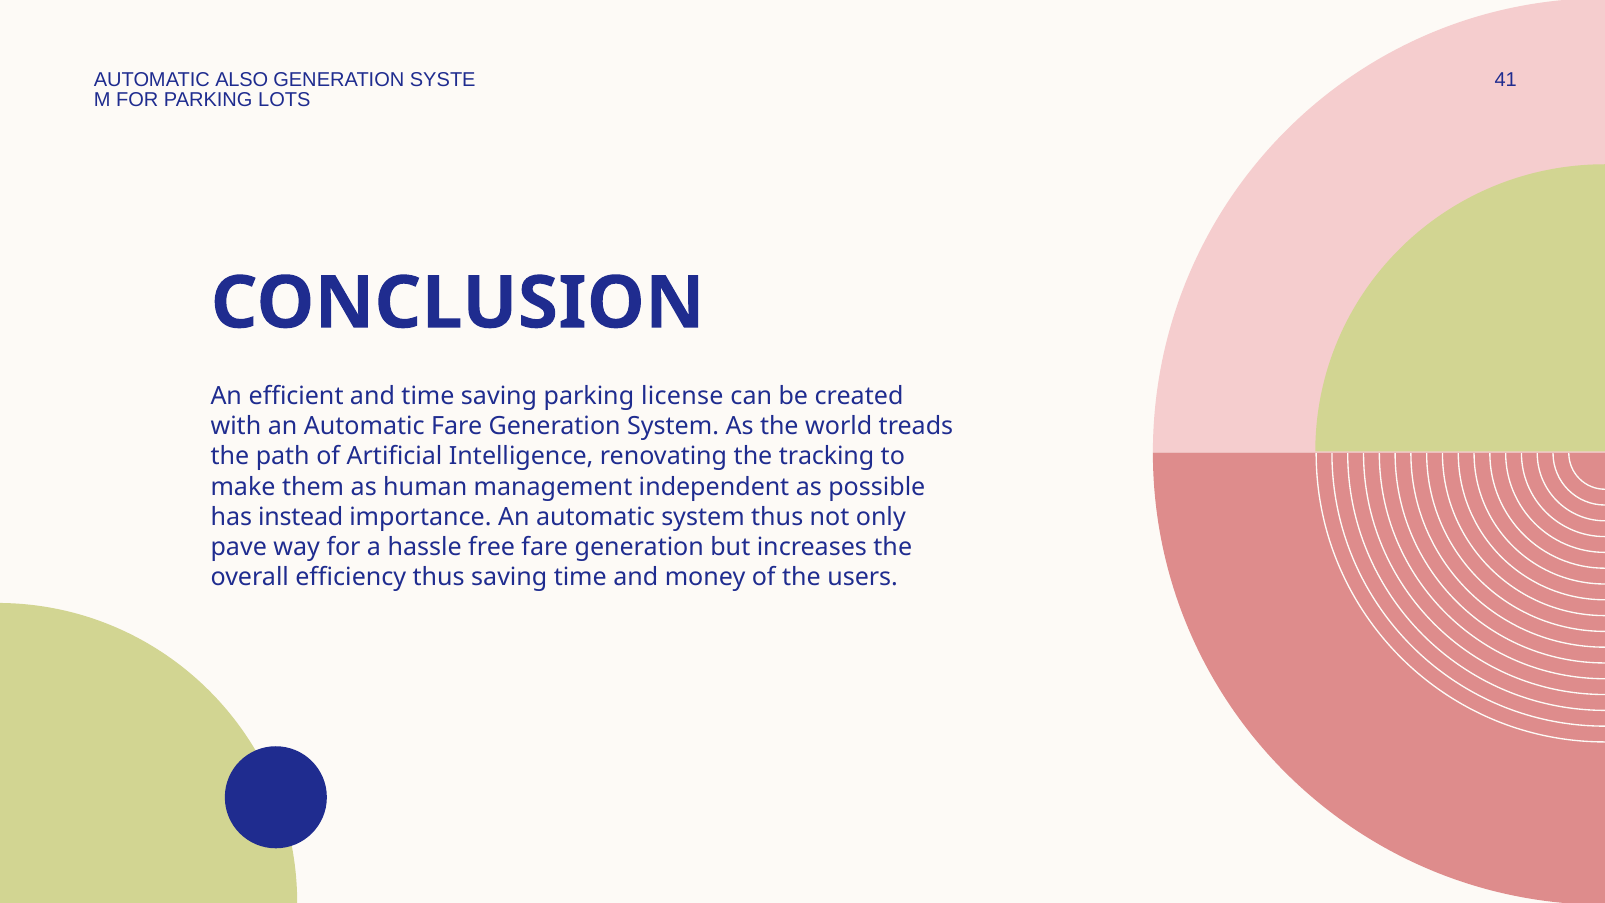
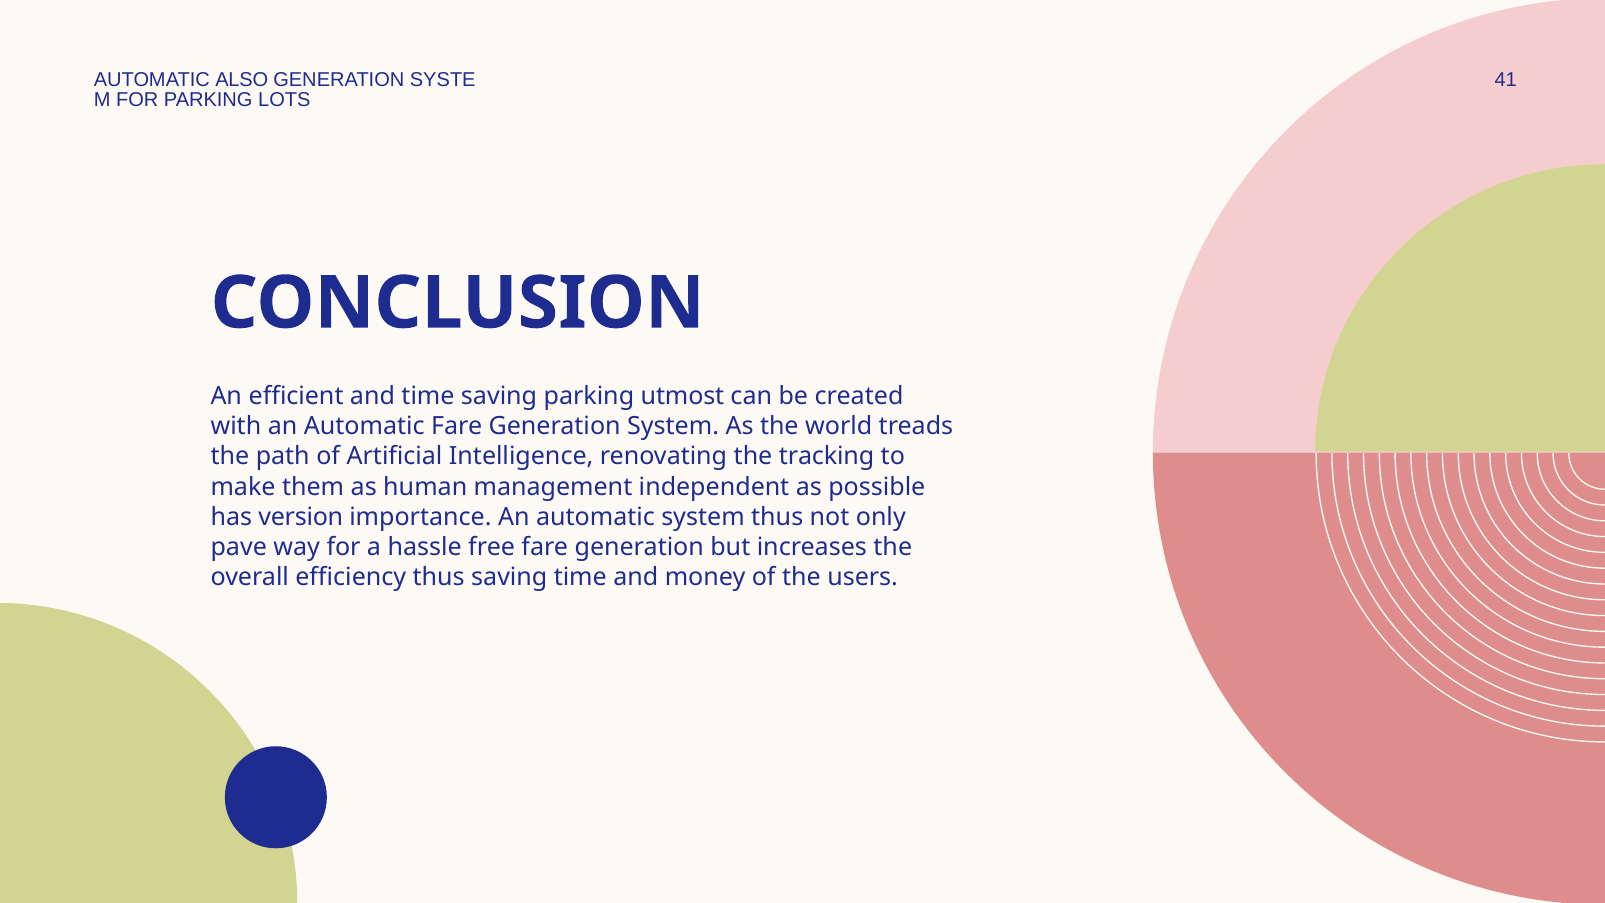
license: license -> utmost
instead: instead -> version
